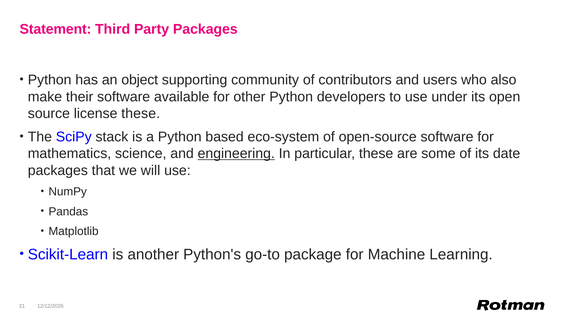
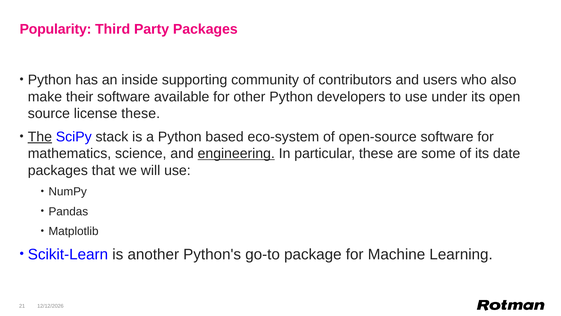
Statement: Statement -> Popularity
object: object -> inside
The underline: none -> present
